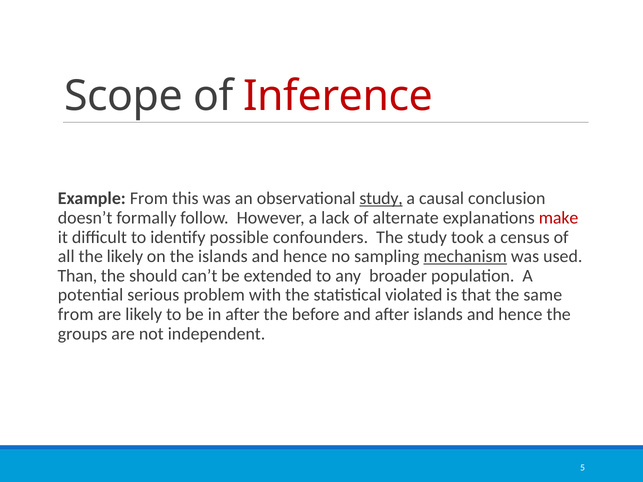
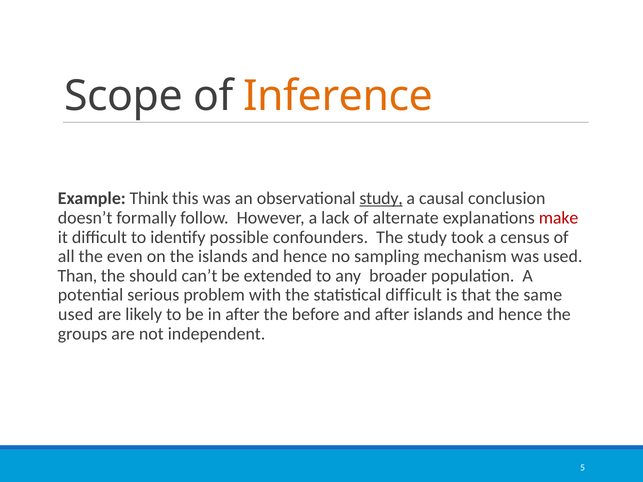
Inference colour: red -> orange
Example From: From -> Think
the likely: likely -> even
mechanism underline: present -> none
statistical violated: violated -> difficult
from at (76, 315): from -> used
